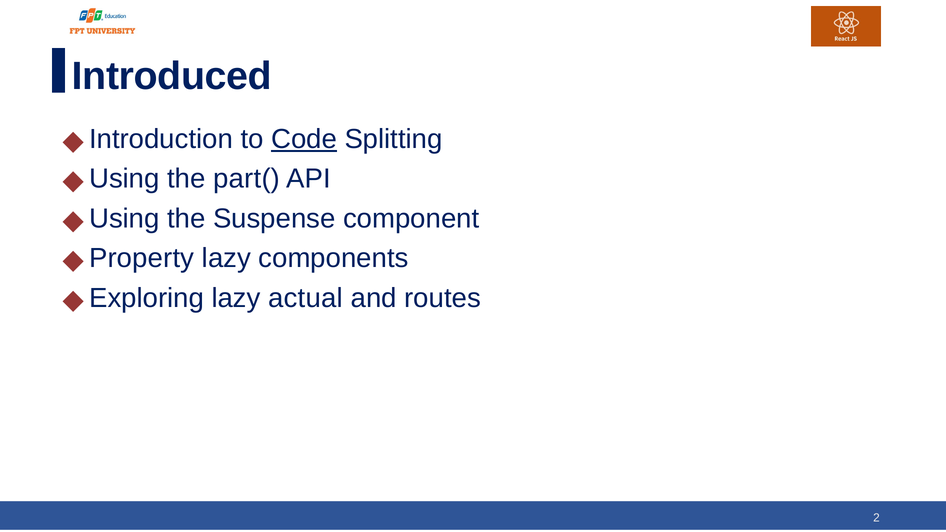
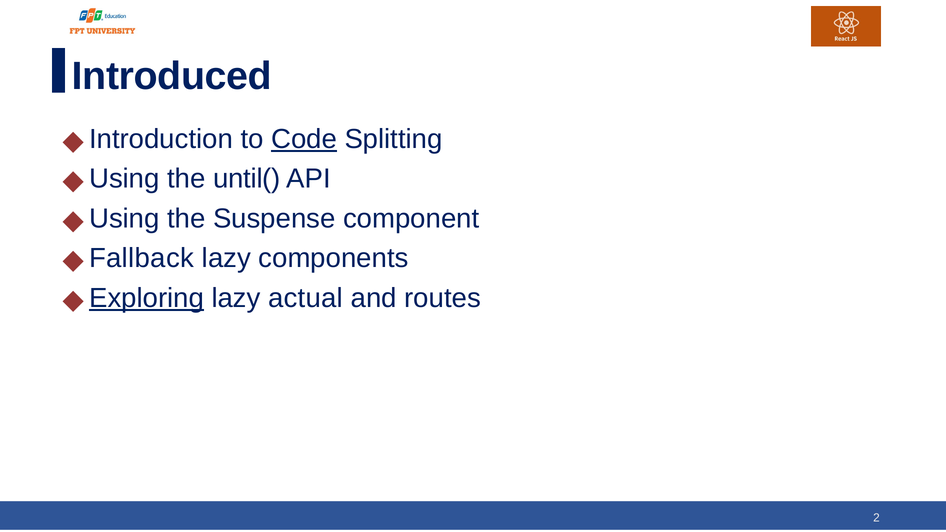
part(: part( -> until(
Property: Property -> Fallback
Exploring underline: none -> present
